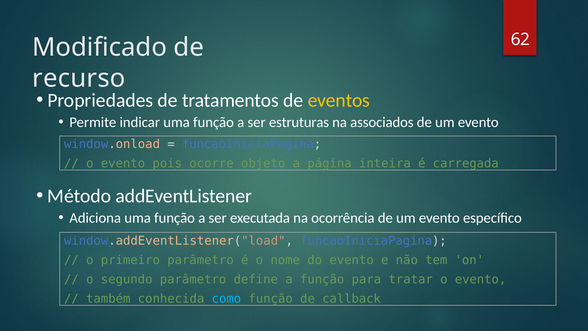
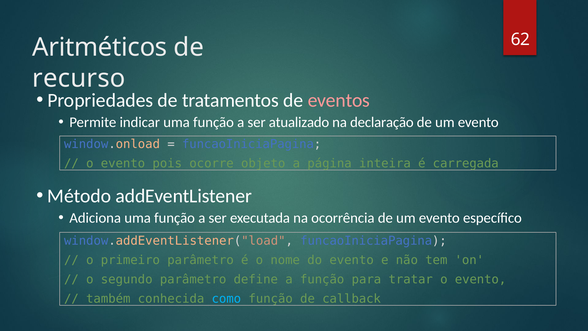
Modificado: Modificado -> Aritméticos
eventos colour: yellow -> pink
estruturas: estruturas -> atualizado
associados: associados -> declaração
